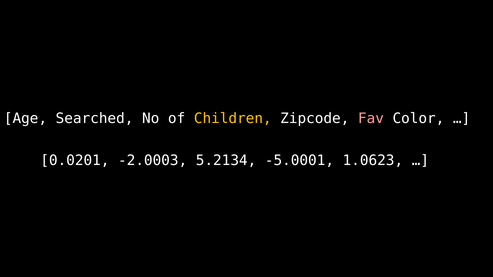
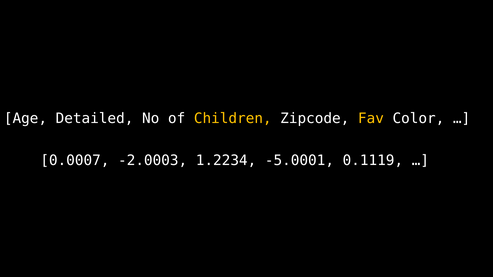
Searched: Searched -> Detailed
Fav colour: pink -> yellow
0.0201: 0.0201 -> 0.0007
5.2134: 5.2134 -> 1.2234
1.0623: 1.0623 -> 0.1119
